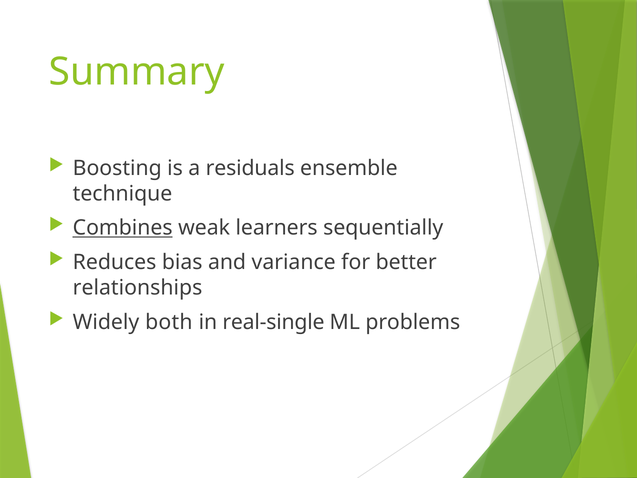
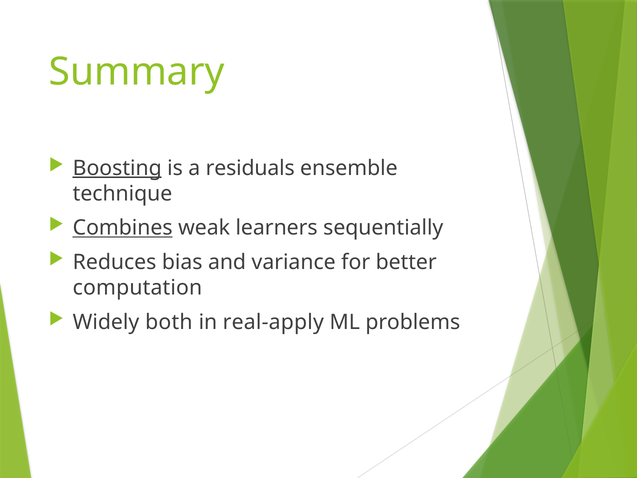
Boosting underline: none -> present
relationships: relationships -> computation
real-single: real-single -> real-apply
